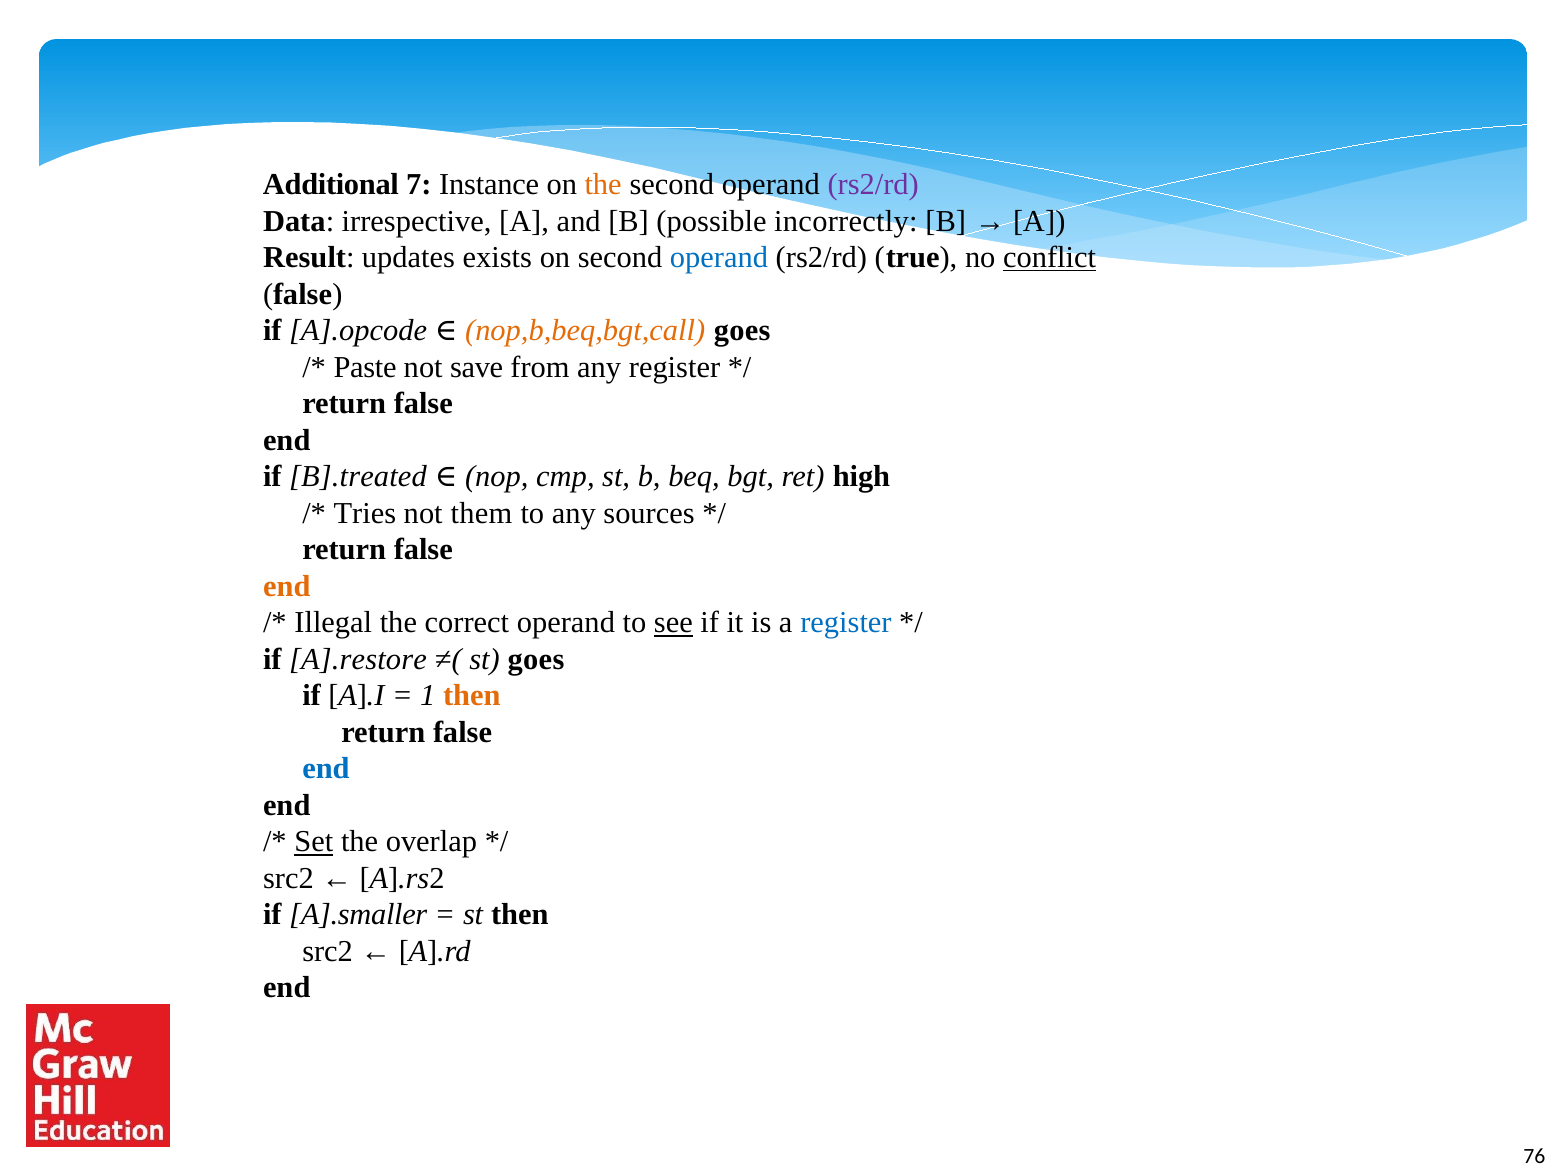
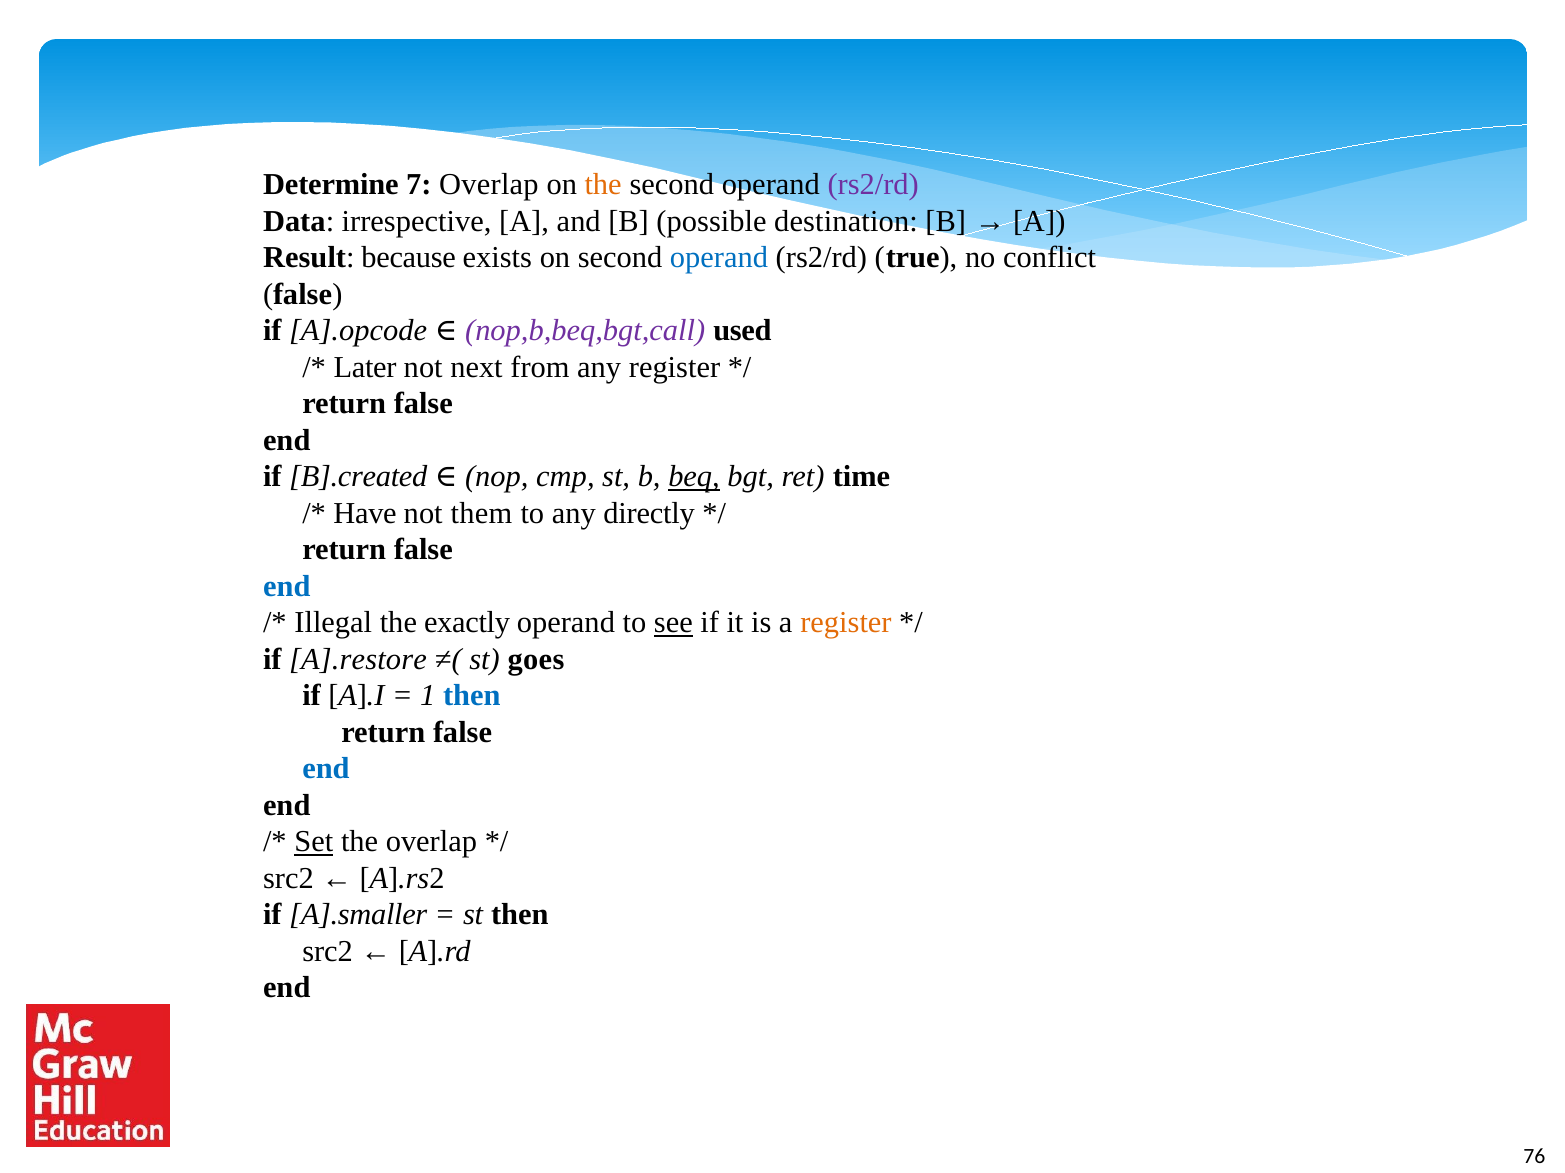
Additional: Additional -> Determine
7 Instance: Instance -> Overlap
incorrectly: incorrectly -> destination
updates: updates -> because
conflict underline: present -> none
nop,b,beq,bgt,call colour: orange -> purple
goes at (742, 331): goes -> used
Paste: Paste -> Later
save: save -> next
B].treated: B].treated -> B].created
beq underline: none -> present
high: high -> time
Tries: Tries -> Have
sources: sources -> directly
end at (287, 587) colour: orange -> blue
correct: correct -> exactly
register at (846, 623) colour: blue -> orange
then at (472, 696) colour: orange -> blue
